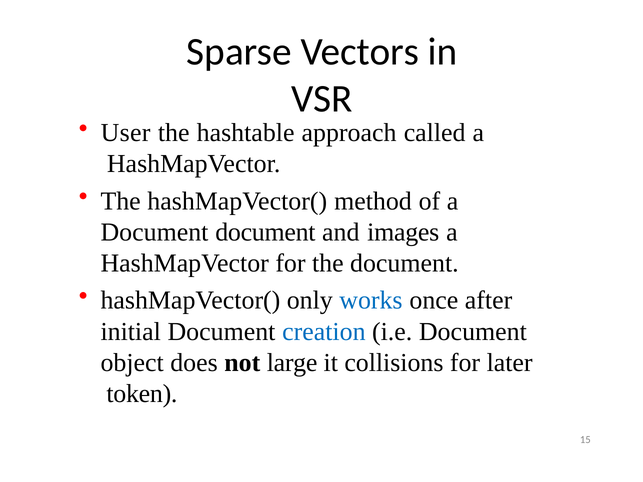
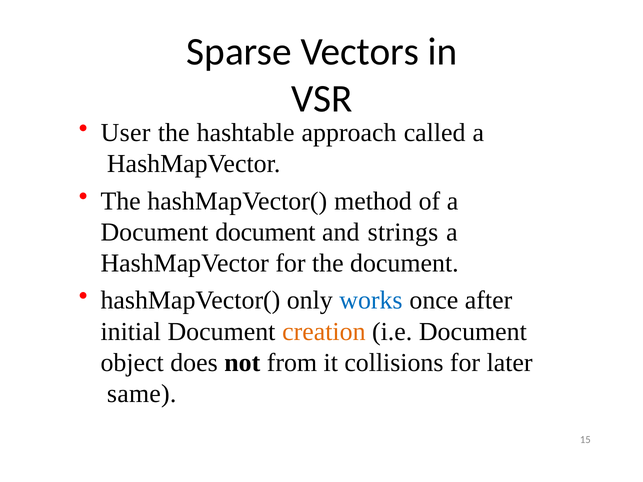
images: images -> strings
creation colour: blue -> orange
large: large -> from
token: token -> same
